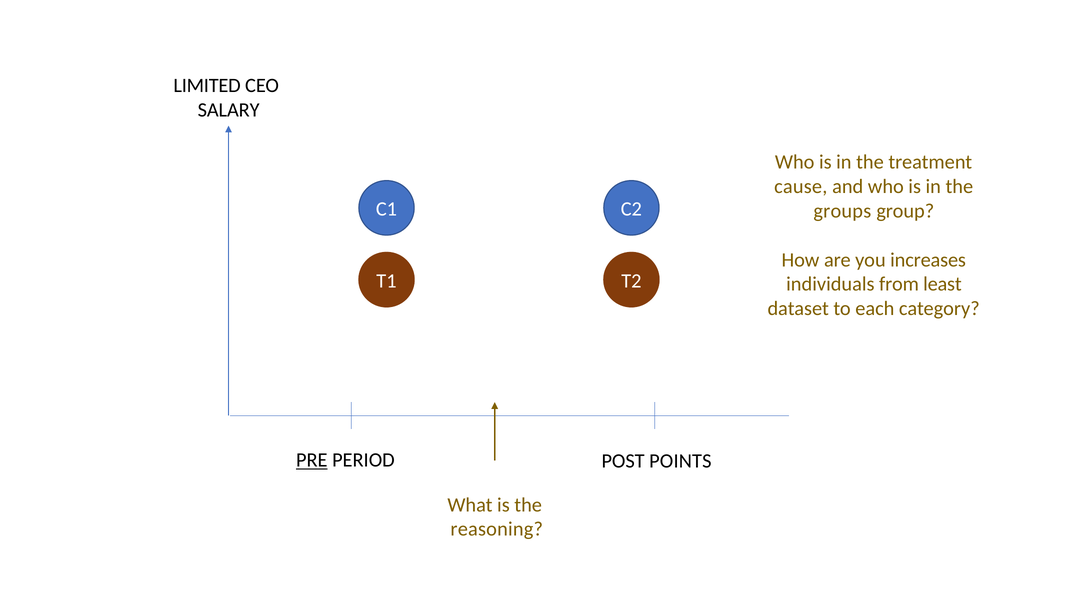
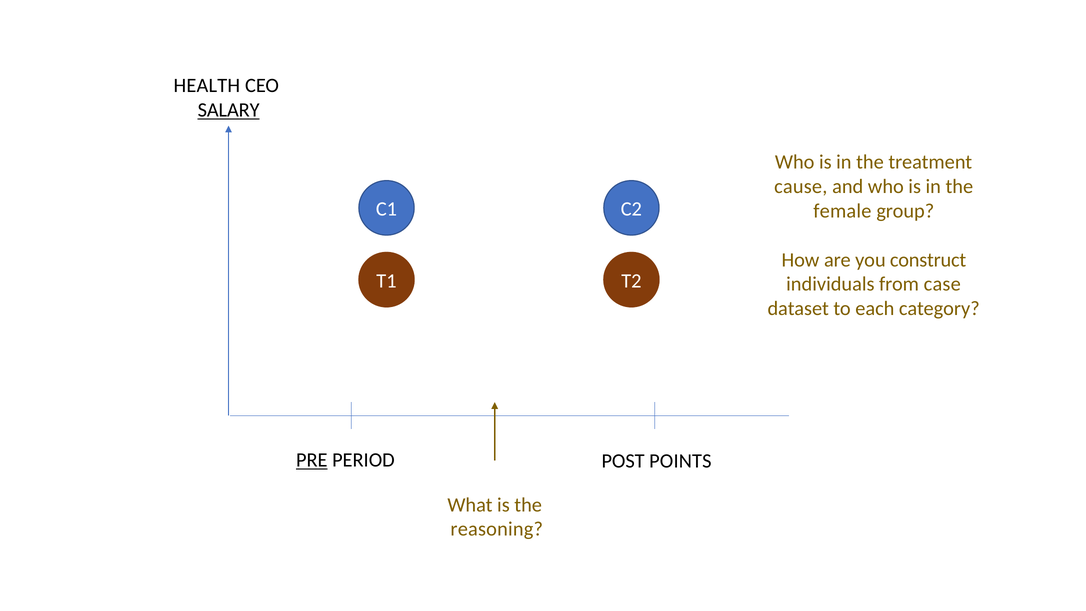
LIMITED: LIMITED -> HEALTH
SALARY underline: none -> present
groups: groups -> female
increases: increases -> construct
least: least -> case
